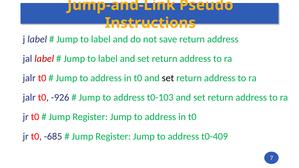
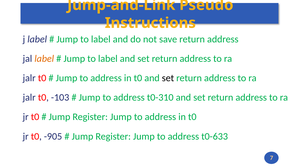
label at (44, 59) colour: red -> orange
-926: -926 -> -103
t0-103: t0-103 -> t0-310
-685: -685 -> -905
t0-409: t0-409 -> t0-633
